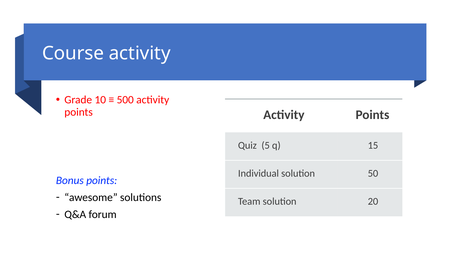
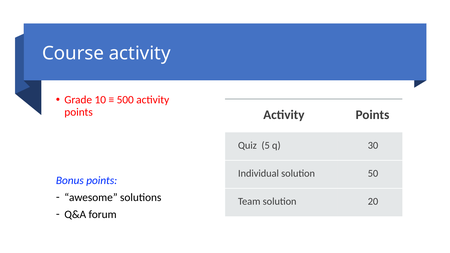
15: 15 -> 30
